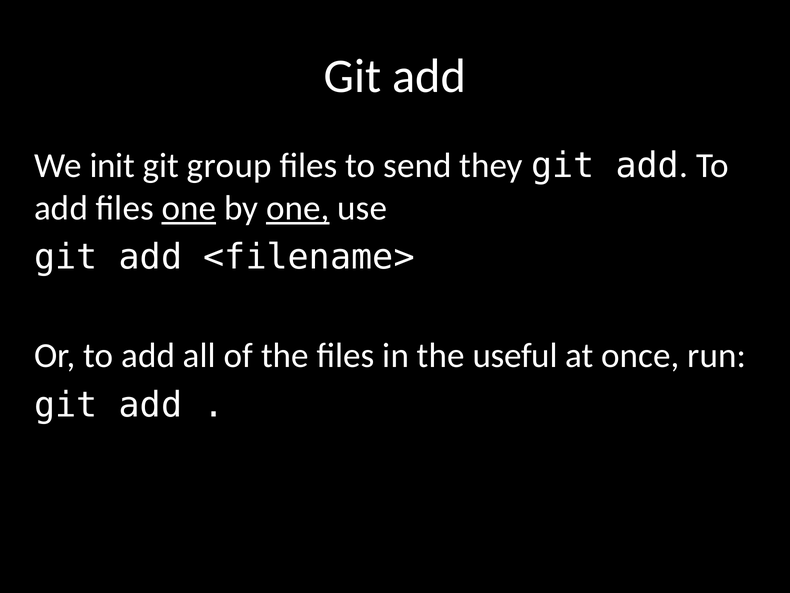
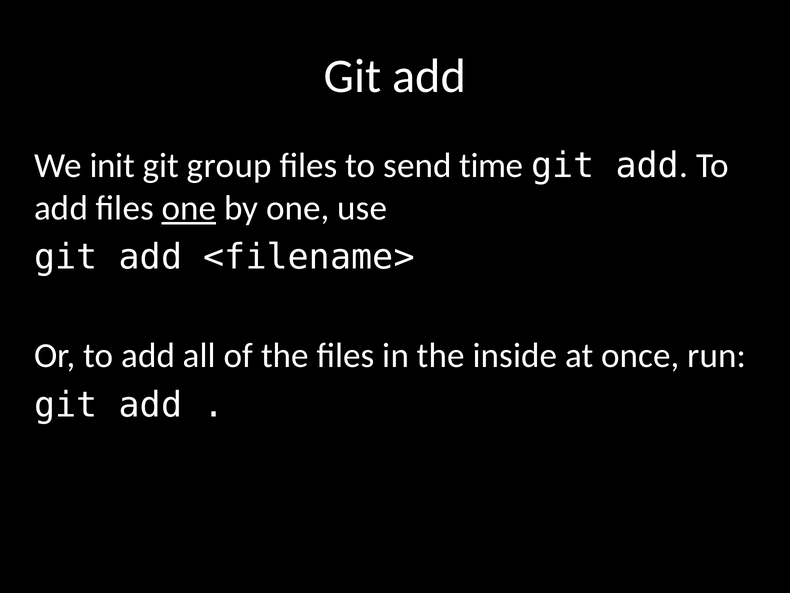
they: they -> time
one at (298, 208) underline: present -> none
useful: useful -> inside
